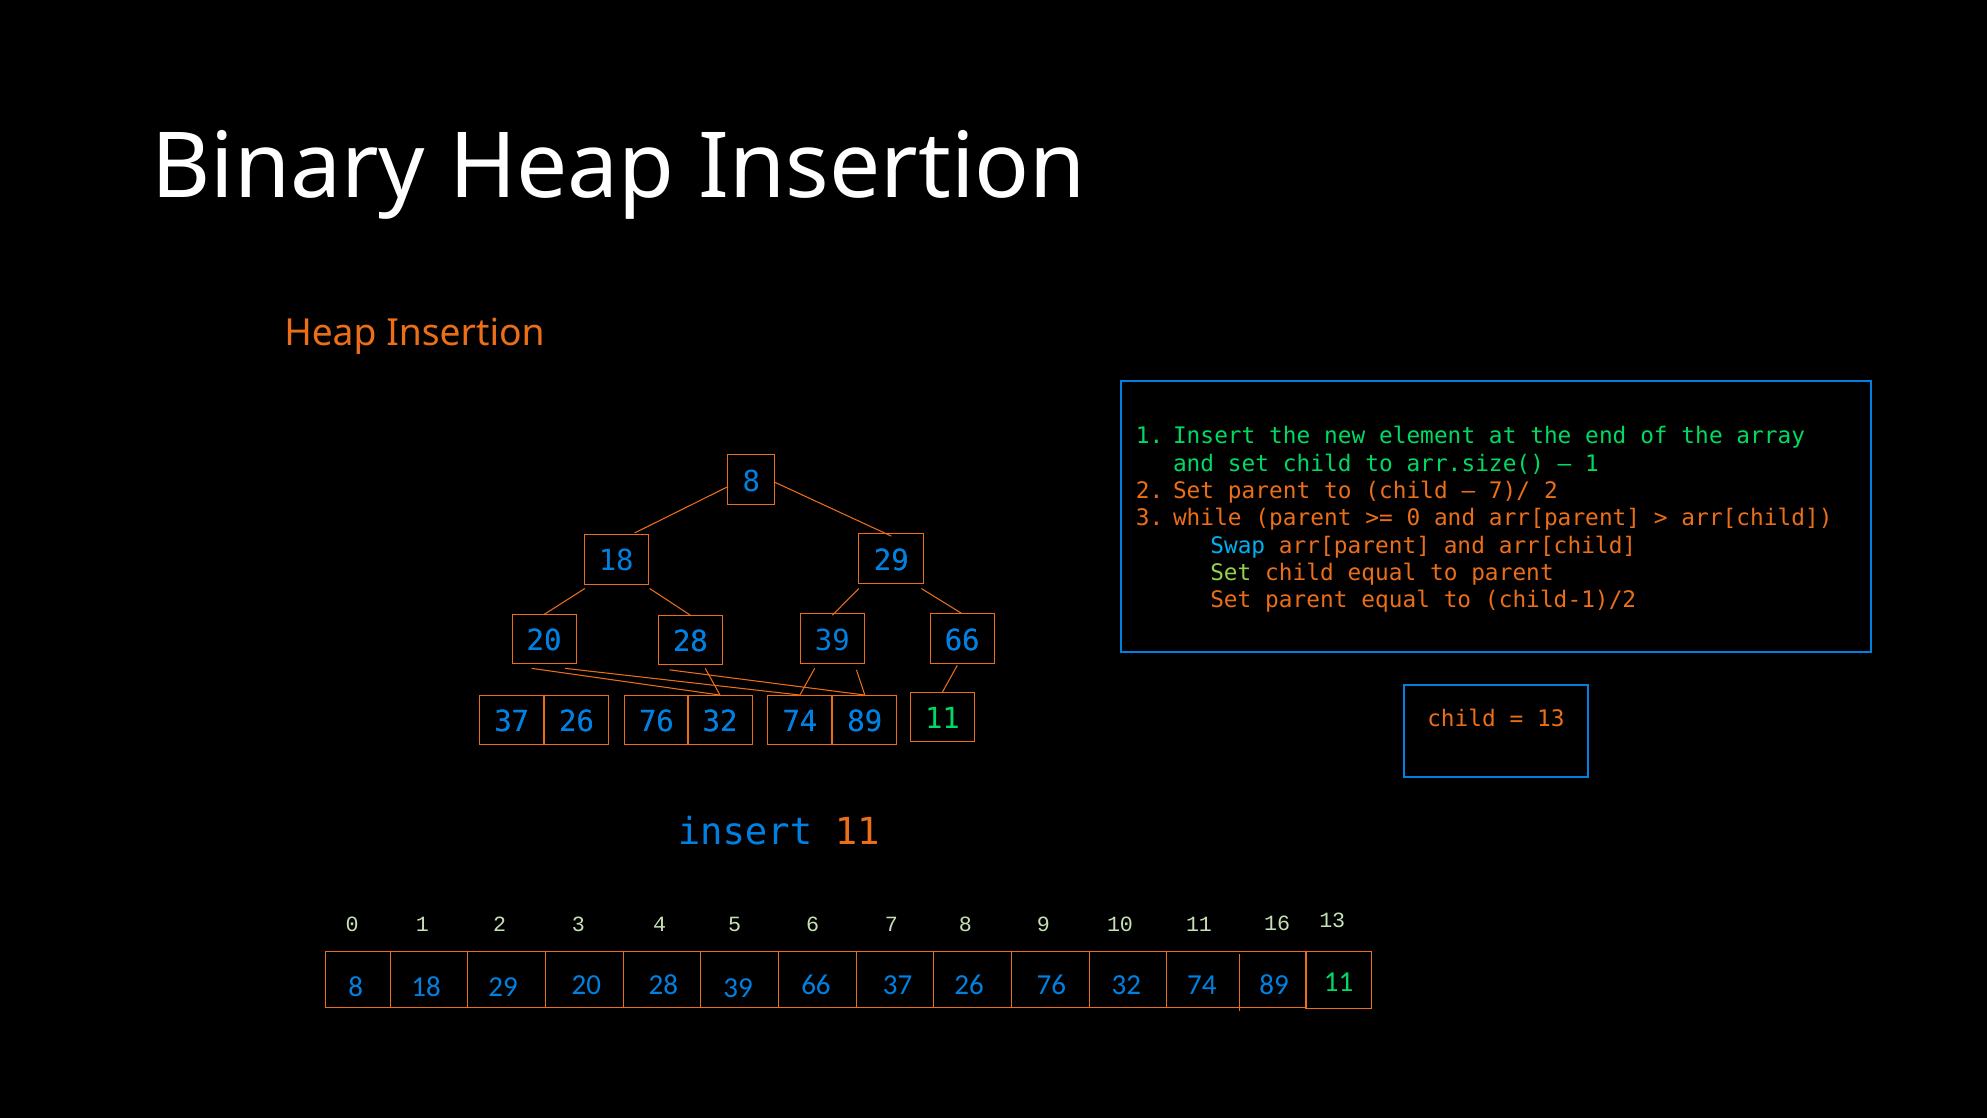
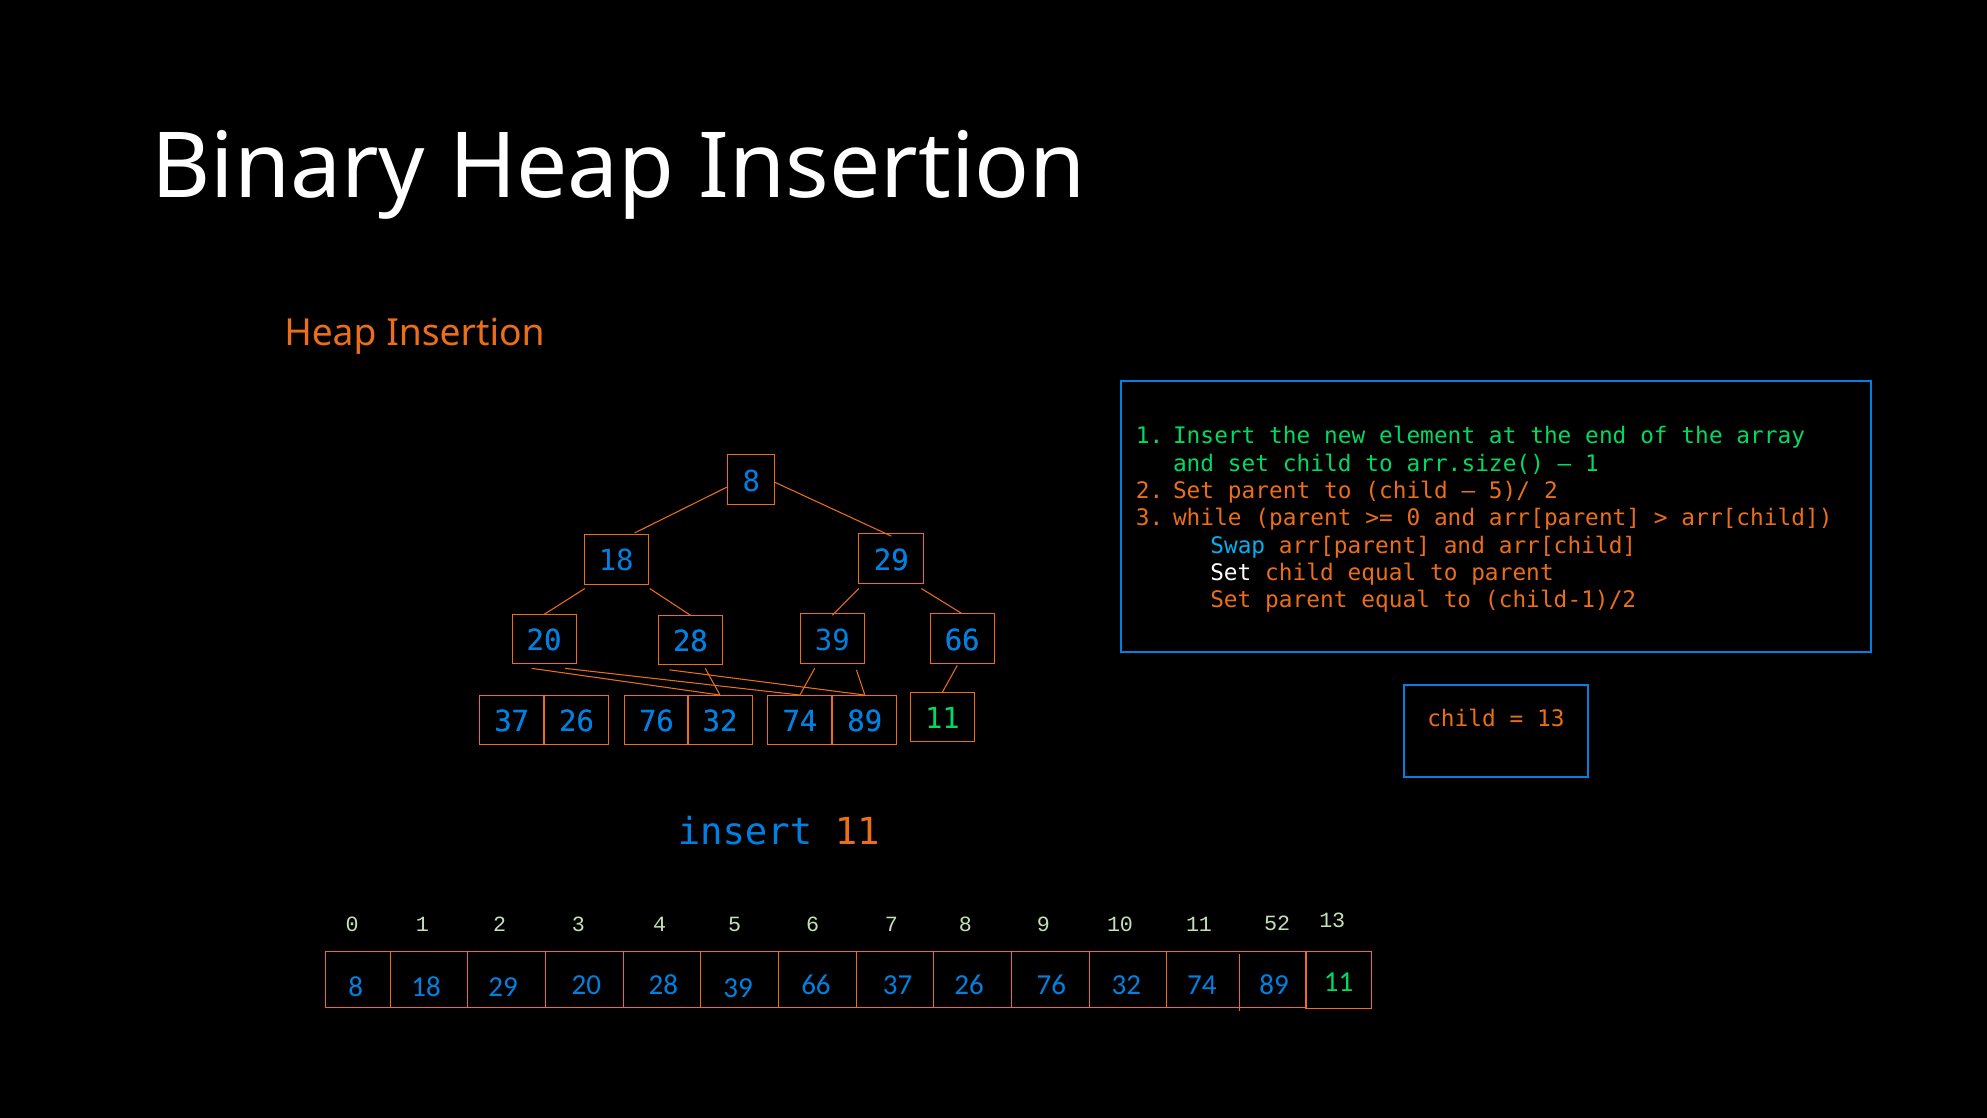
7)/: 7)/ -> 5)/
Set at (1231, 573) colour: light green -> white
16: 16 -> 52
